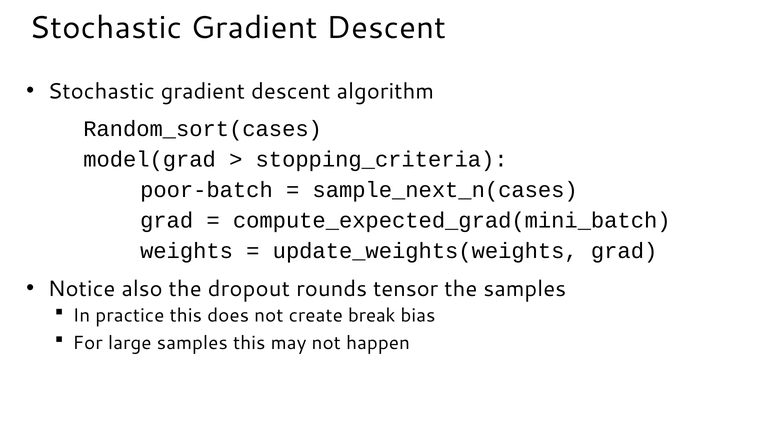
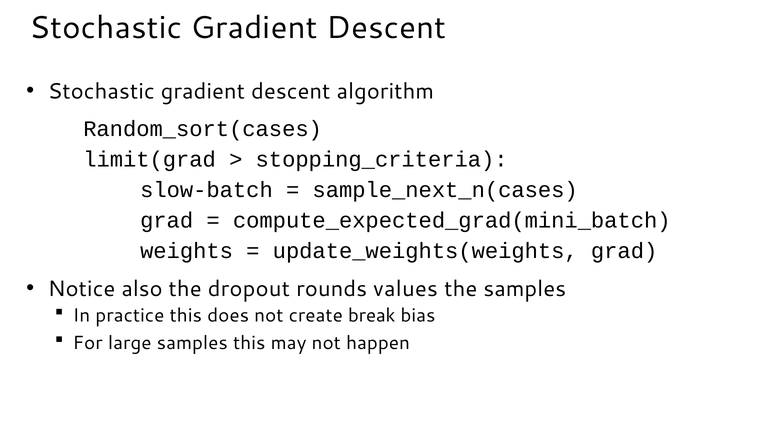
model(grad: model(grad -> limit(grad
poor-batch: poor-batch -> slow-batch
tensor: tensor -> values
